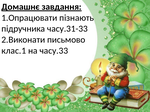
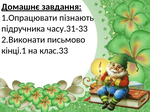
клас.1: клас.1 -> кінці.1
часу.33: часу.33 -> клас.33
